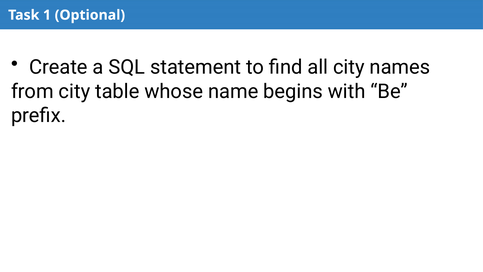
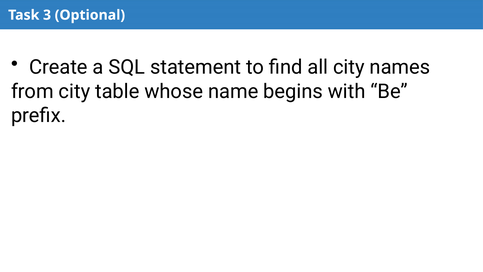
1: 1 -> 3
